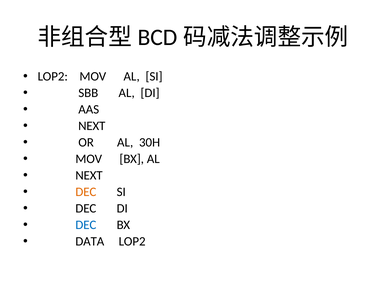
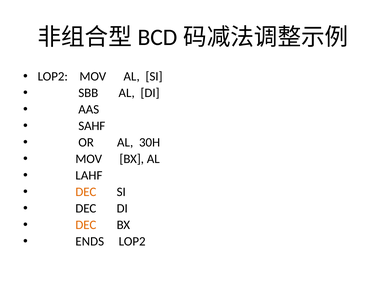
NEXT at (92, 126): NEXT -> SAHF
NEXT at (89, 175): NEXT -> LAHF
DEC at (86, 224) colour: blue -> orange
DATA: DATA -> ENDS
